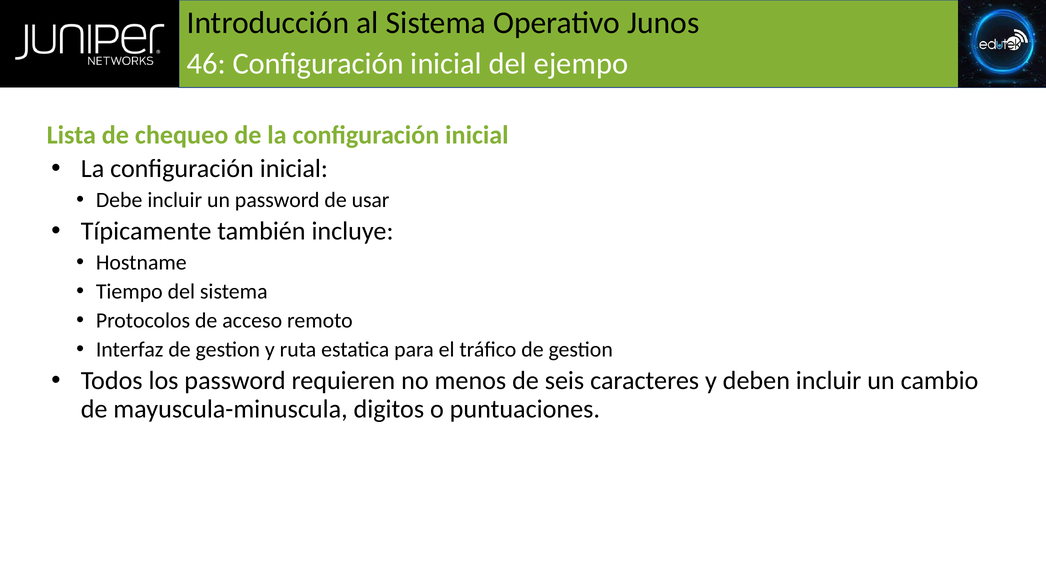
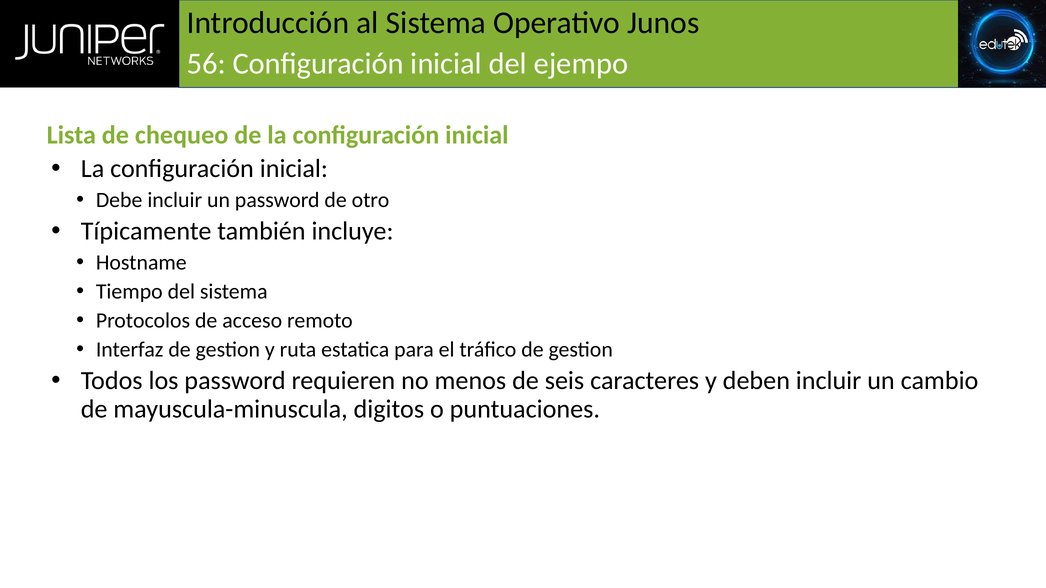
46: 46 -> 56
usar: usar -> otro
